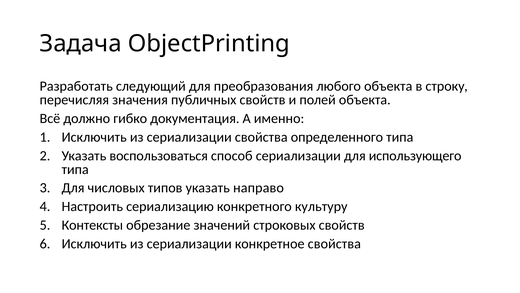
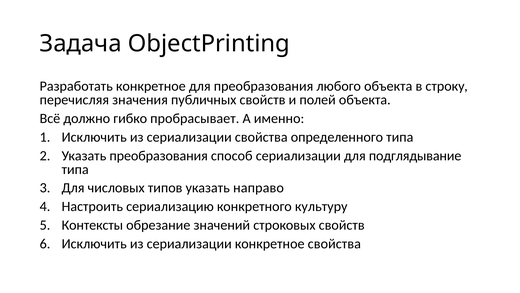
Разработать следующий: следующий -> конкретное
документация: документация -> пробрасывает
Указать воспользоваться: воспользоваться -> преобразования
использующего: использующего -> подглядывание
